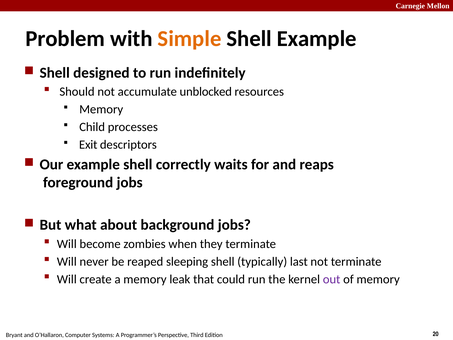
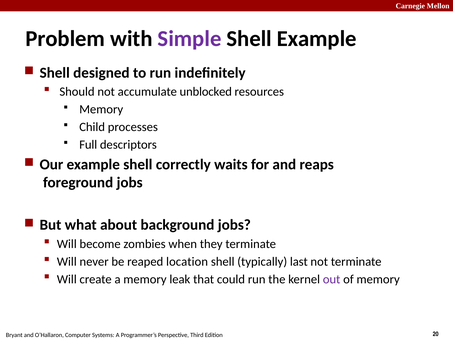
Simple colour: orange -> purple
Exit: Exit -> Full
sleeping: sleeping -> location
